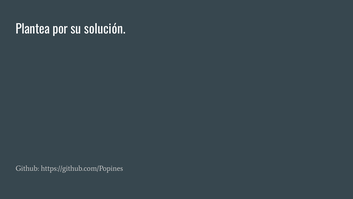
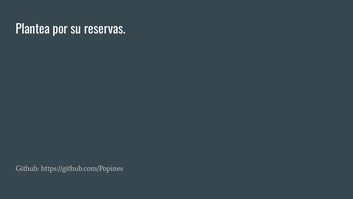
solución: solución -> reservas
